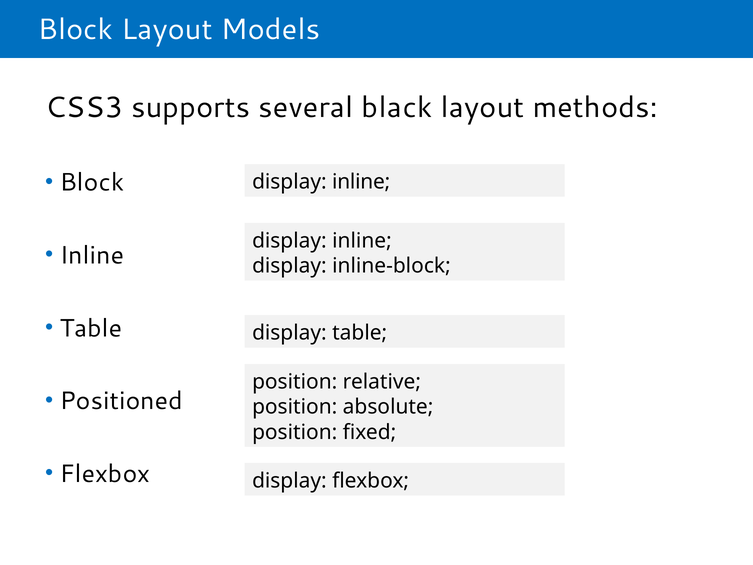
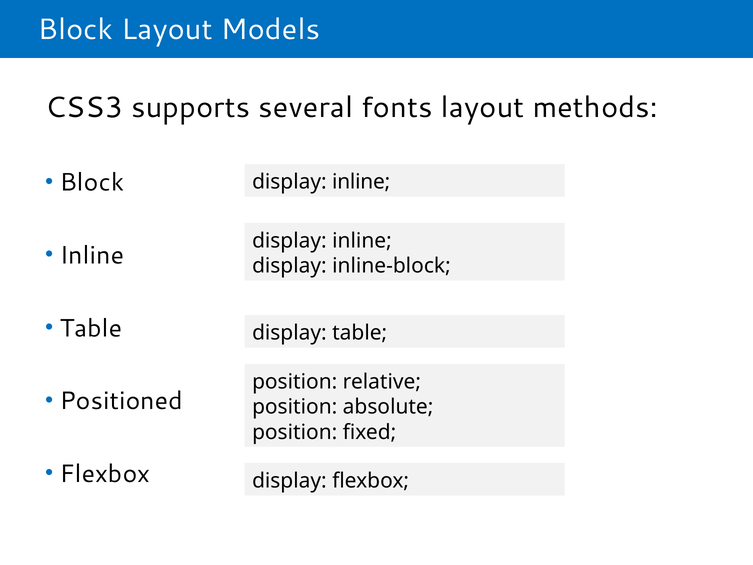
black: black -> fonts
